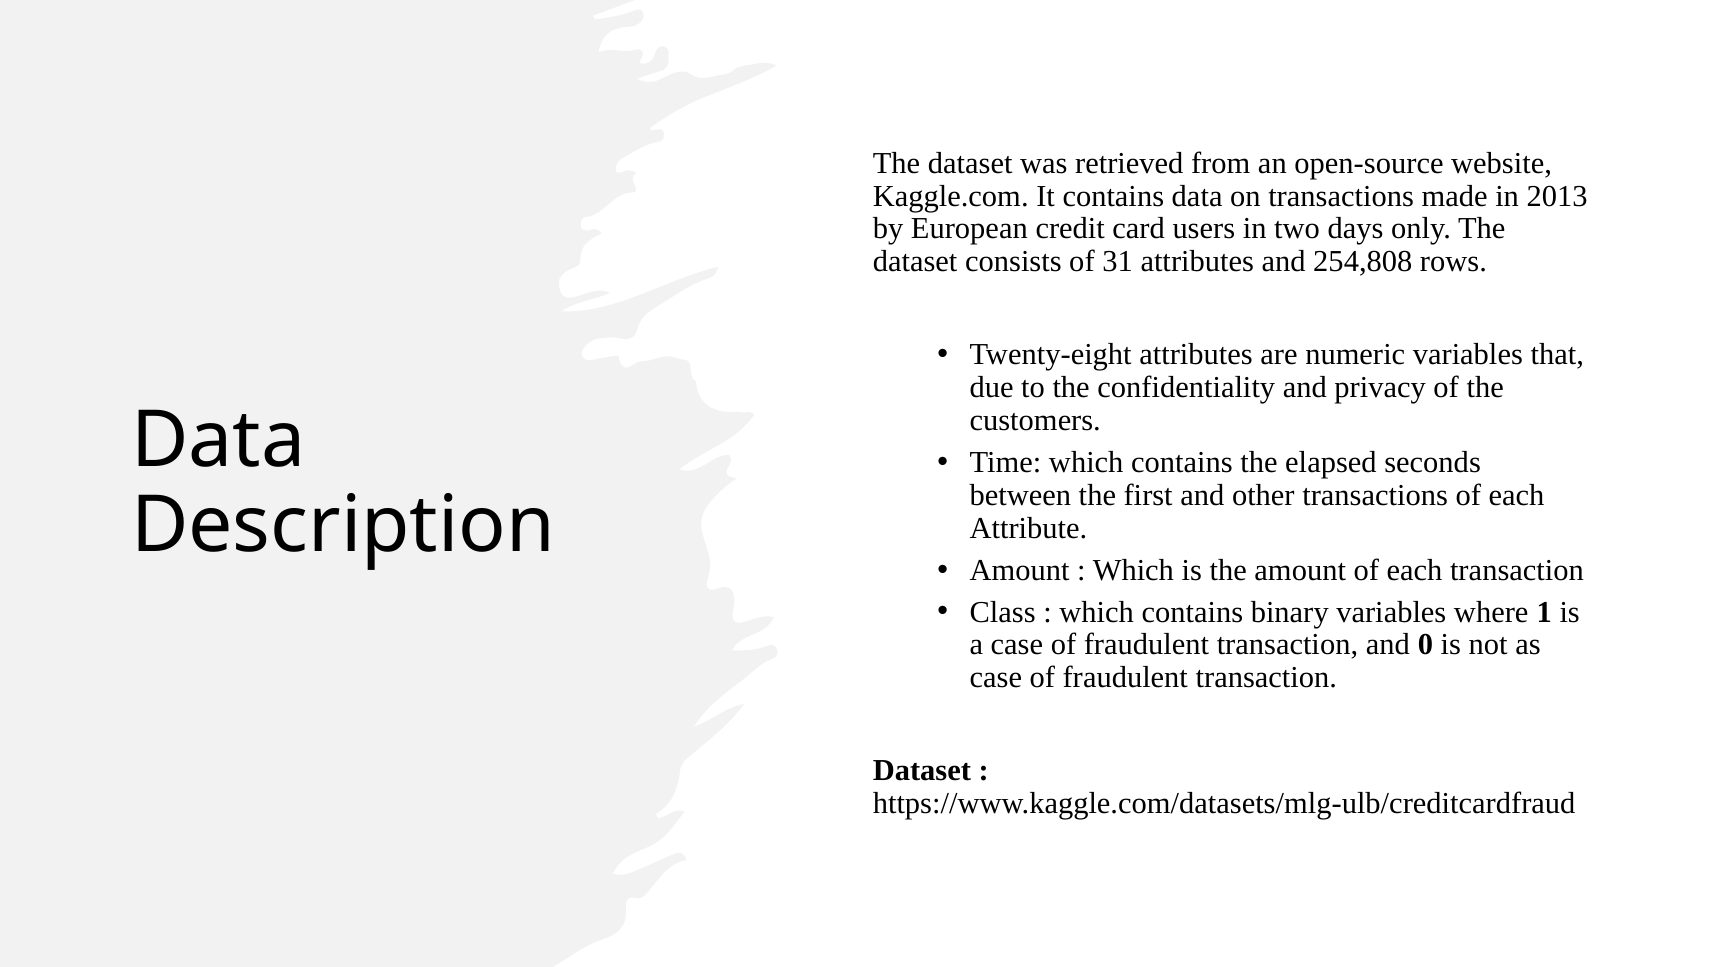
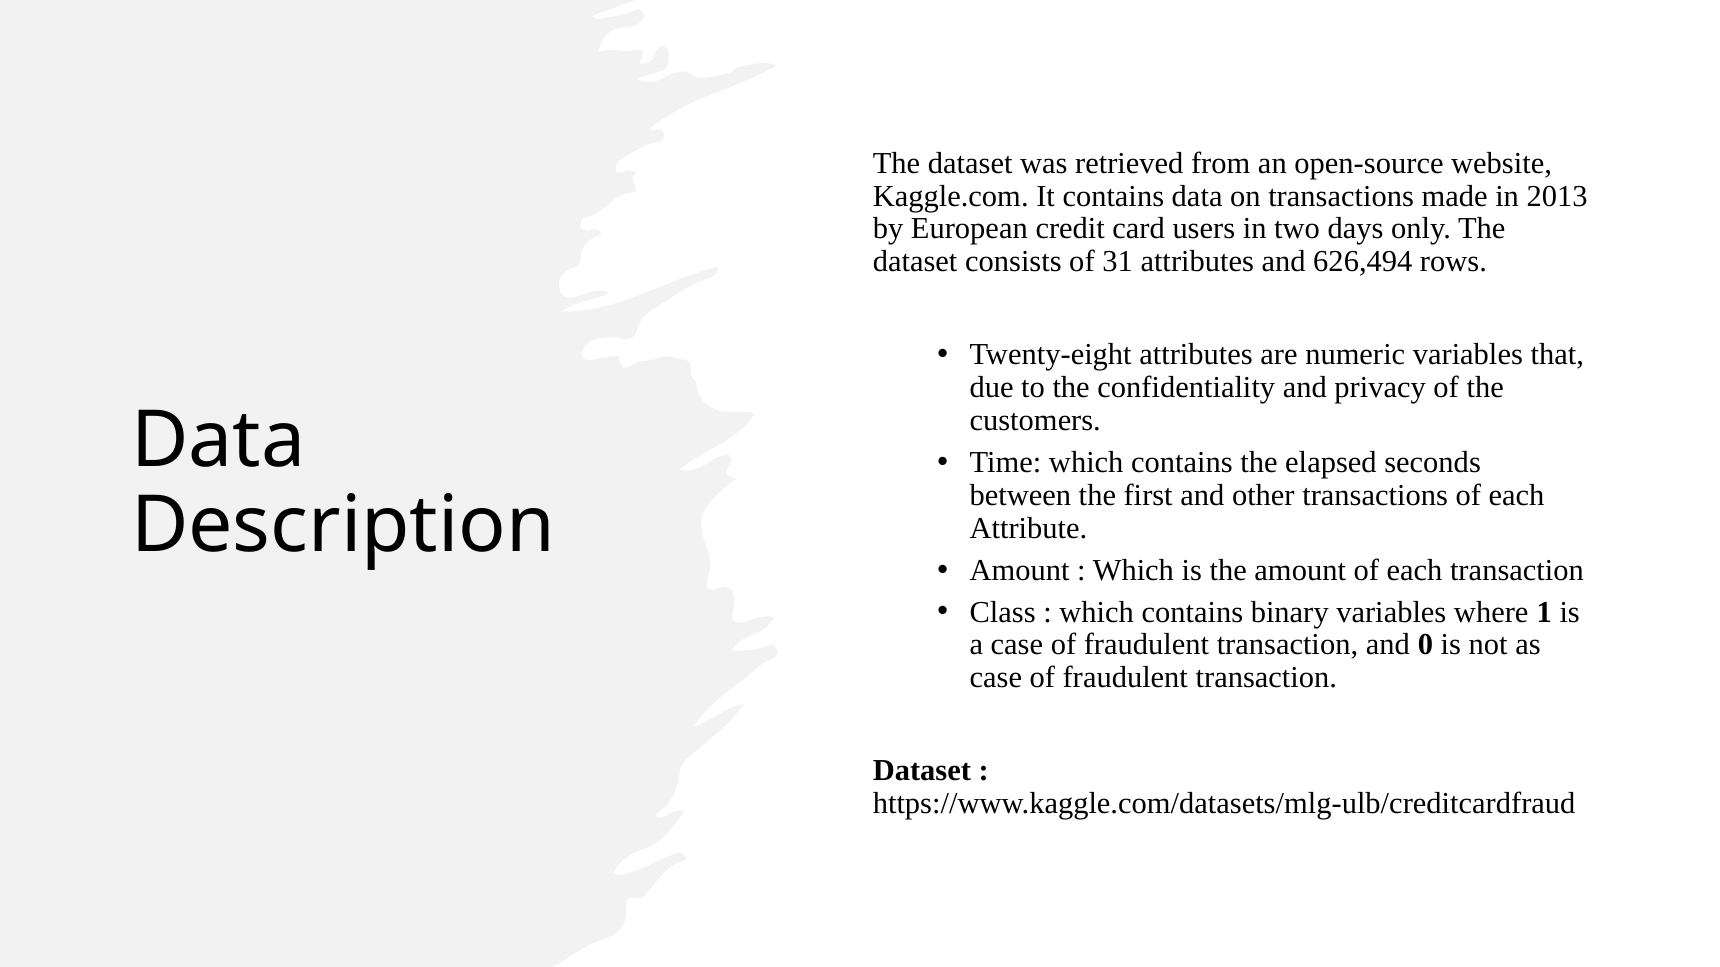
254,808: 254,808 -> 626,494
